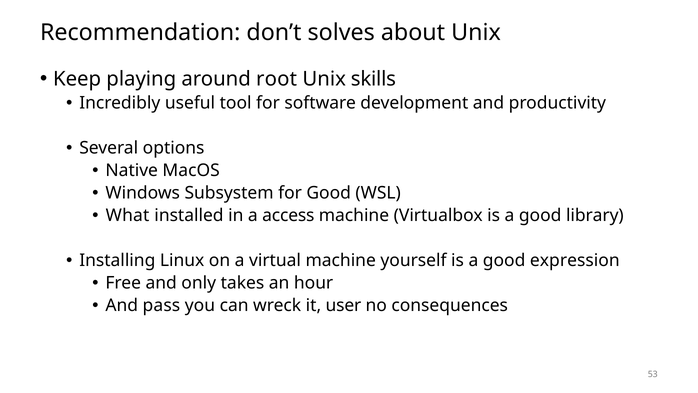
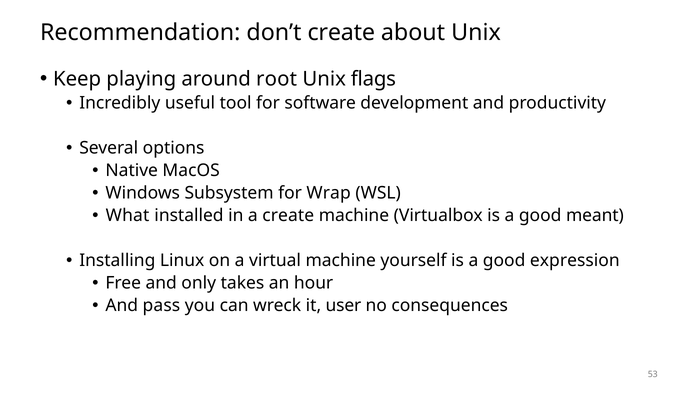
don’t solves: solves -> create
skills: skills -> flags
for Good: Good -> Wrap
a access: access -> create
library: library -> meant
